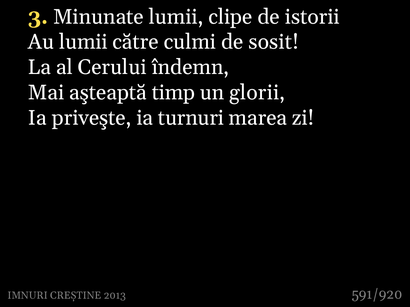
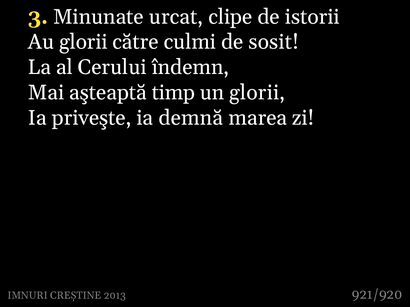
Minunate lumii: lumii -> urcat
Au lumii: lumii -> glorii
turnuri: turnuri -> demnă
591/920: 591/920 -> 921/920
